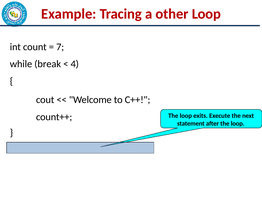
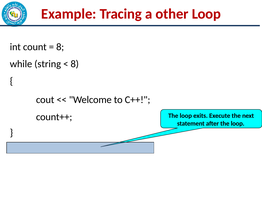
7 at (60, 47): 7 -> 8
break: break -> string
4 at (75, 64): 4 -> 8
